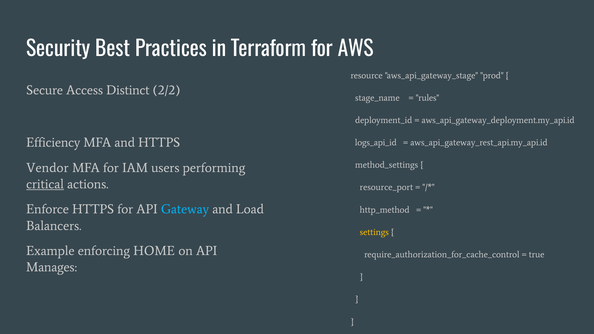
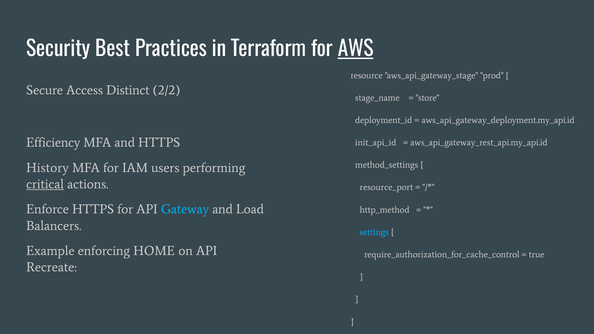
AWS underline: none -> present
rules: rules -> store
logs_api_id: logs_api_id -> init_api_id
Vendor: Vendor -> History
settings colour: yellow -> light blue
Manages: Manages -> Recreate
